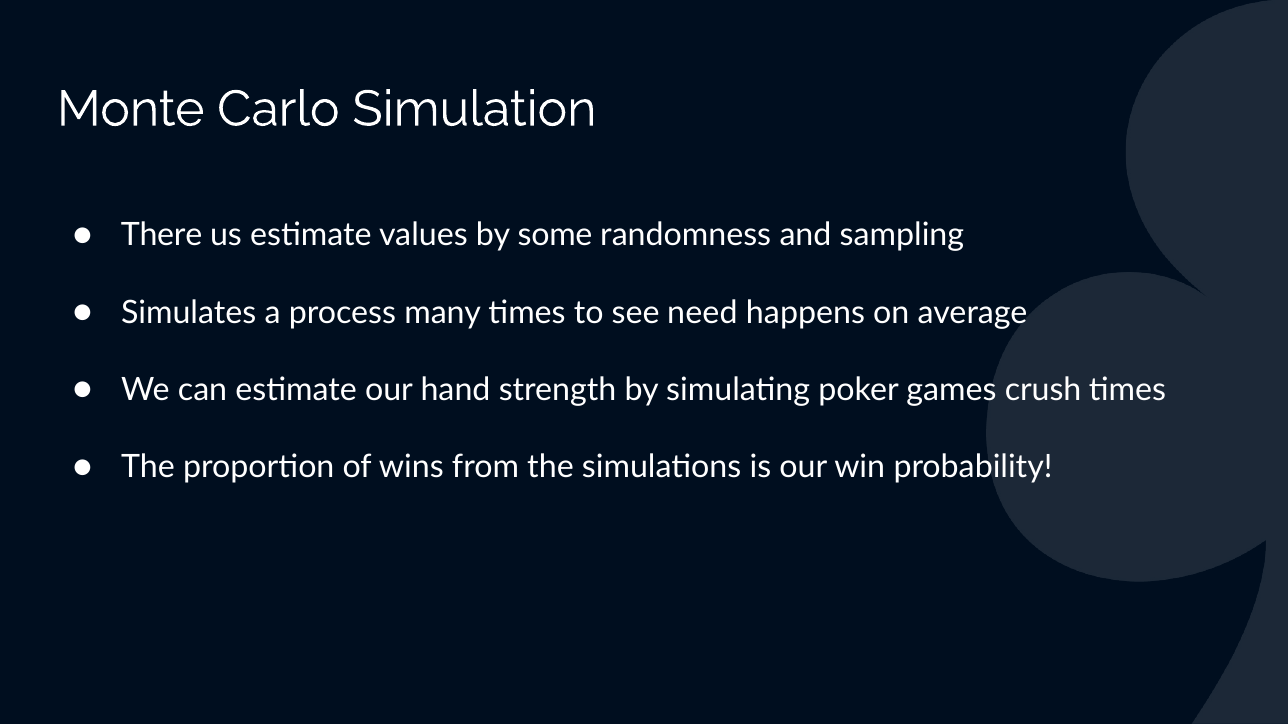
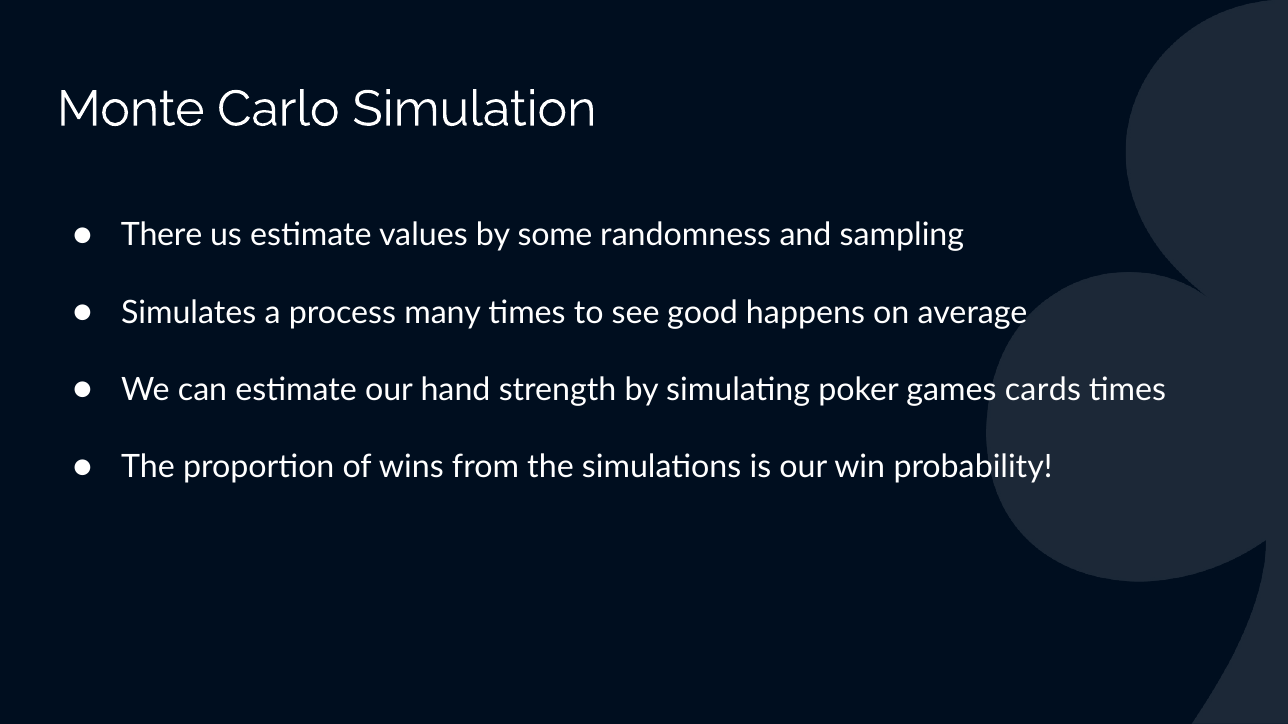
need: need -> good
crush: crush -> cards
